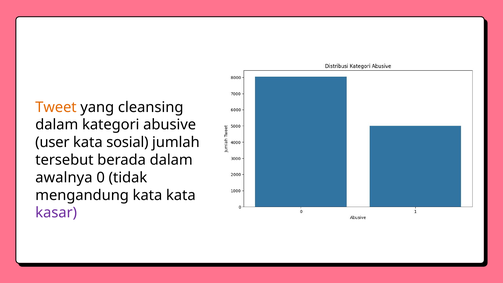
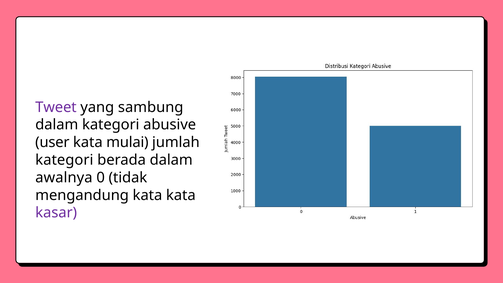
Tweet colour: orange -> purple
cleansing: cleansing -> sambung
sosial: sosial -> mulai
tersebut at (64, 160): tersebut -> kategori
